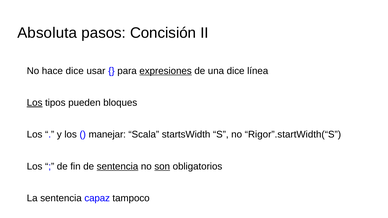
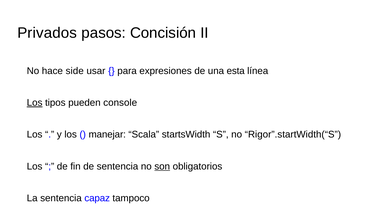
Absoluta: Absoluta -> Privados
hace dice: dice -> side
expresiones underline: present -> none
una dice: dice -> esta
bloques: bloques -> console
sentencia at (117, 167) underline: present -> none
